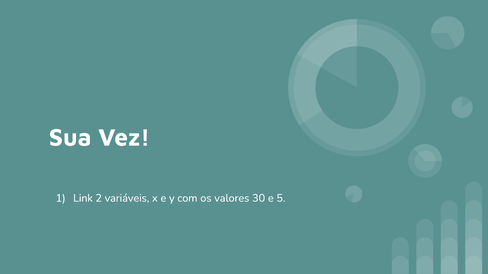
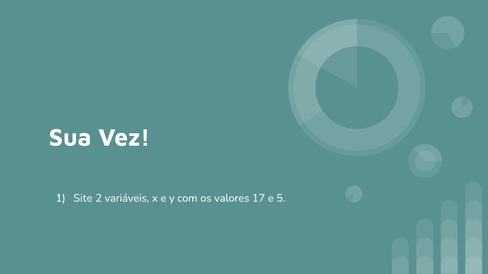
Link: Link -> Site
30: 30 -> 17
